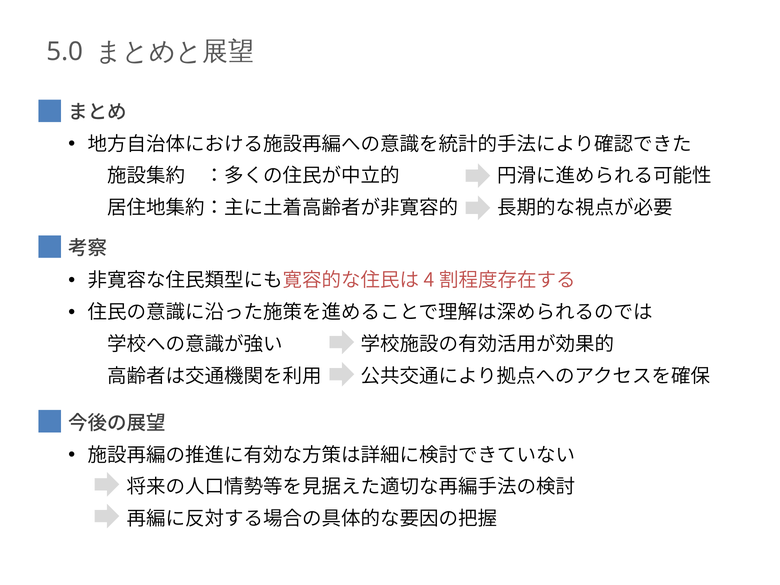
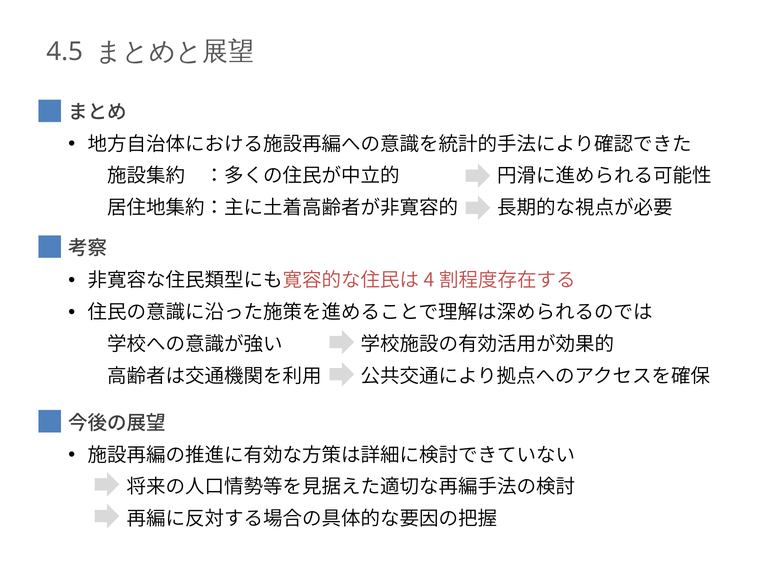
5.0: 5.0 -> 4.5
